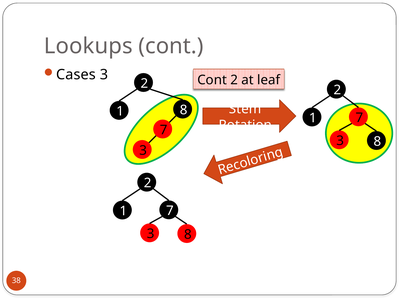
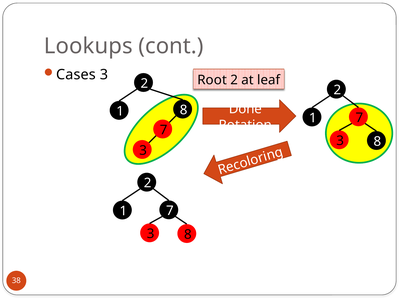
Cont at (212, 80): Cont -> Root
Stem: Stem -> Done
